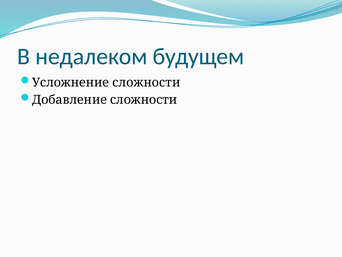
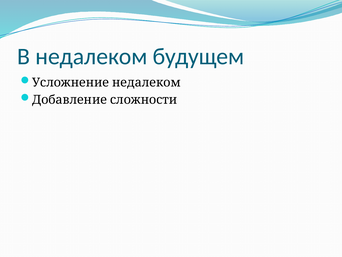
Усложнение сложности: сложности -> недалеком
